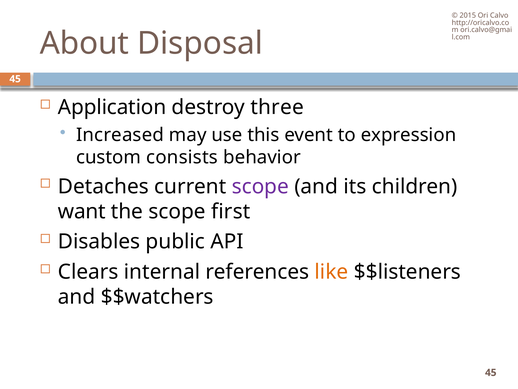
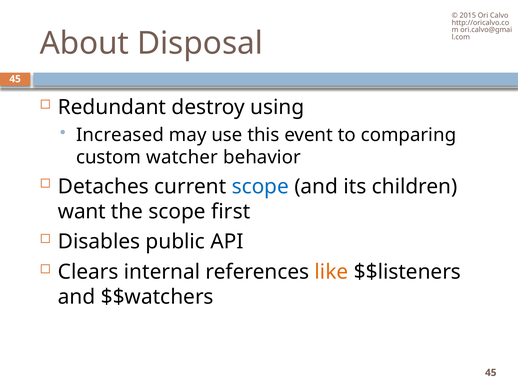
Application: Application -> Redundant
three: three -> using
expression: expression -> comparing
consists: consists -> watcher
scope at (260, 186) colour: purple -> blue
